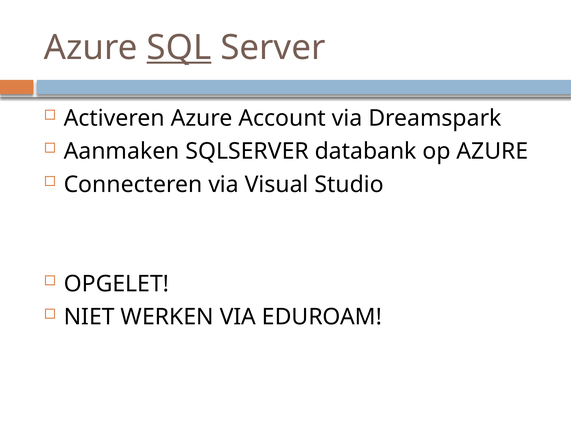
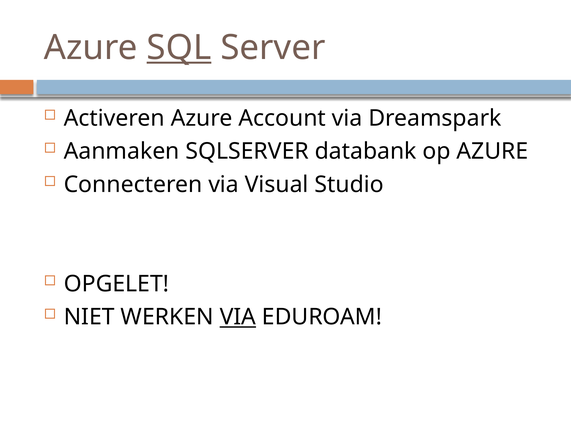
VIA at (238, 317) underline: none -> present
